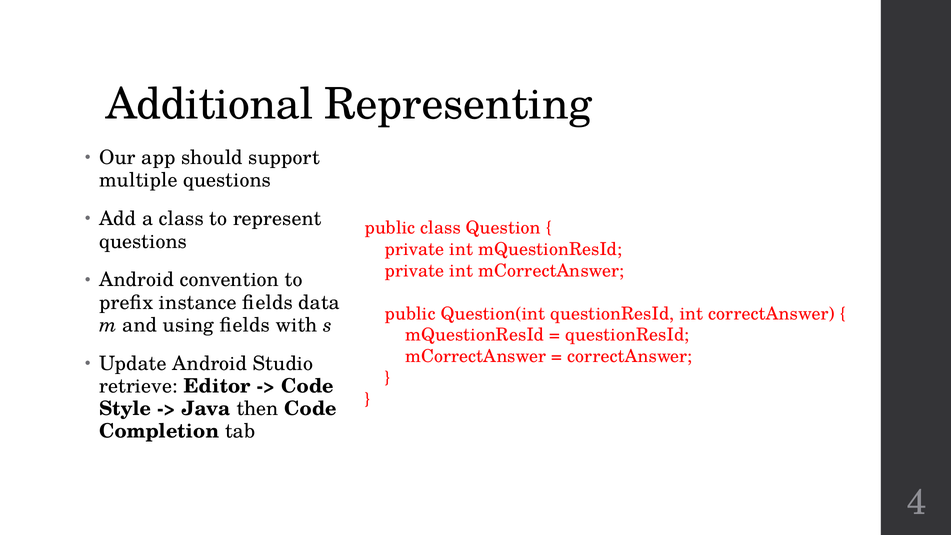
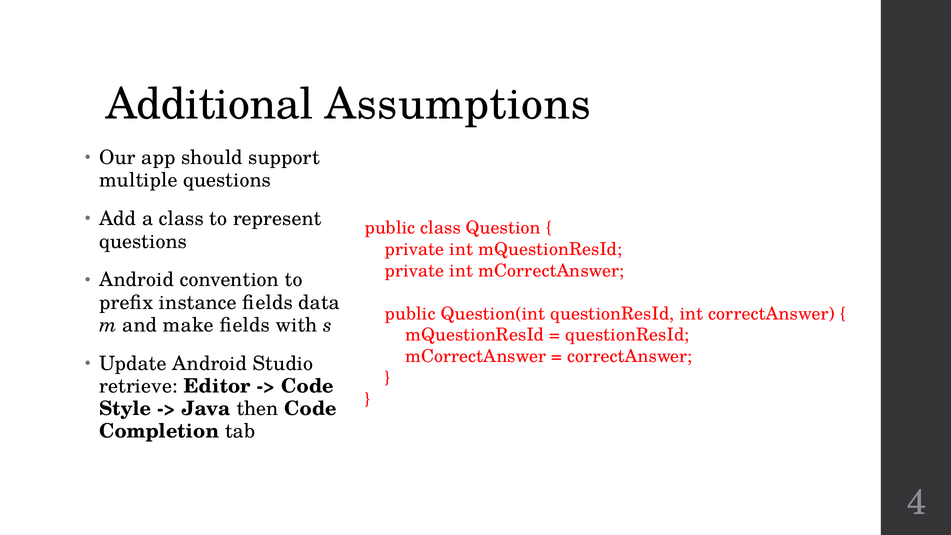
Representing: Representing -> Assumptions
using: using -> make
